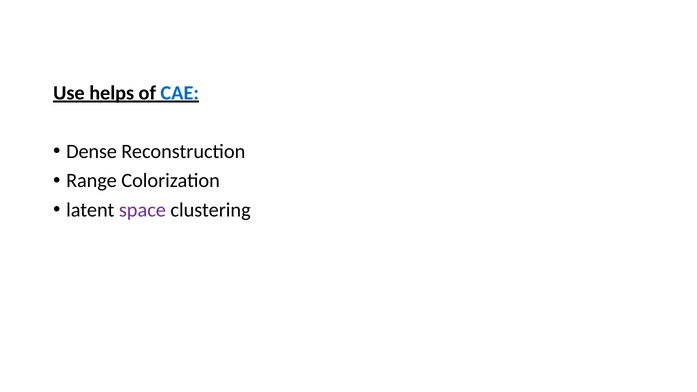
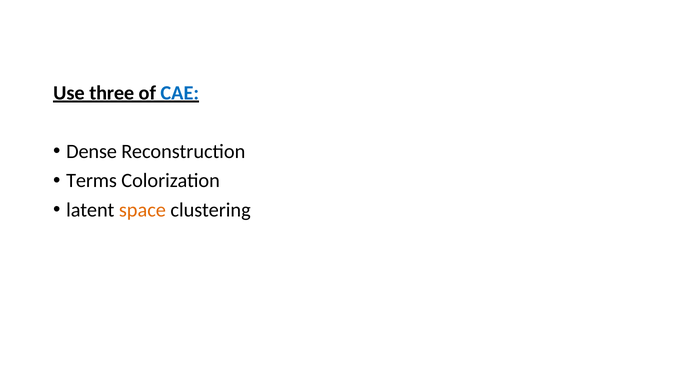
helps: helps -> three
Range: Range -> Terms
space colour: purple -> orange
